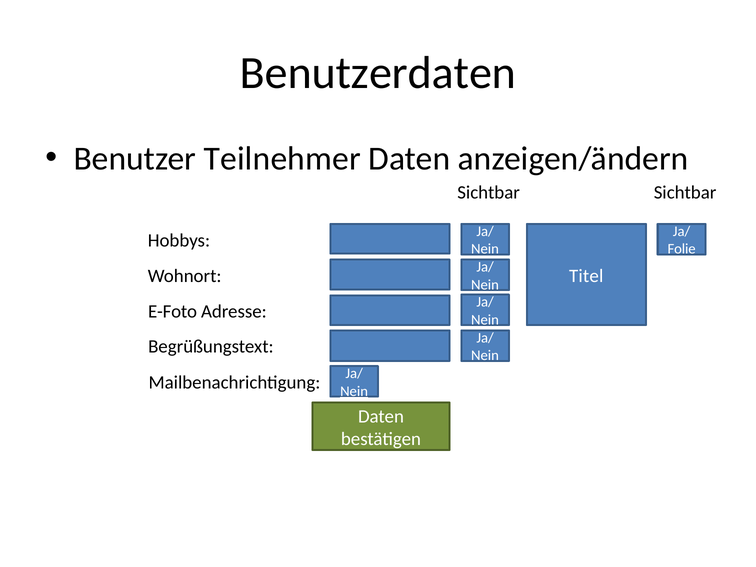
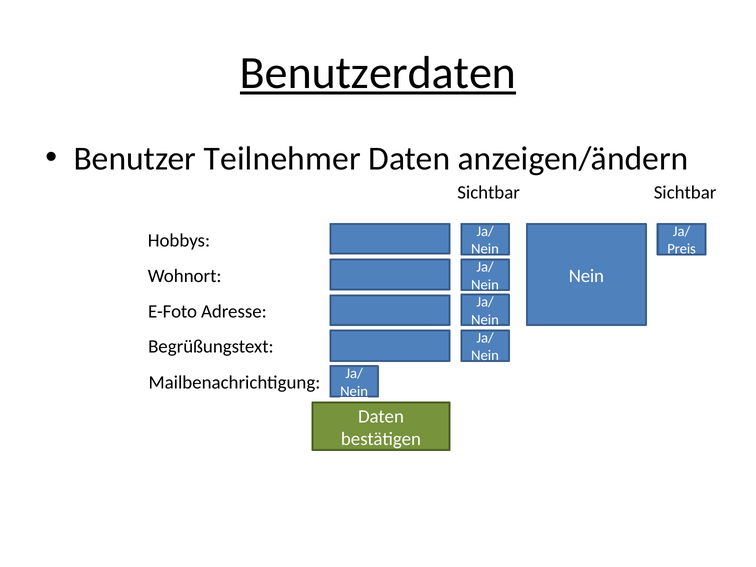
Benutzerdaten underline: none -> present
Folie: Folie -> Preis
Titel at (586, 276): Titel -> Nein
